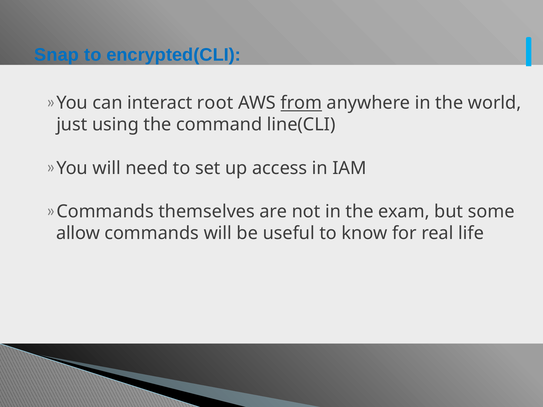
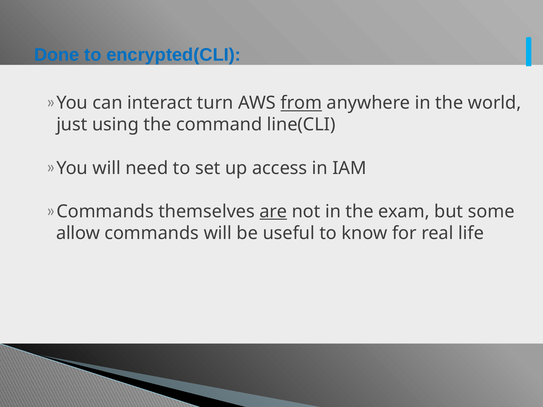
Snap: Snap -> Done
root: root -> turn
are underline: none -> present
